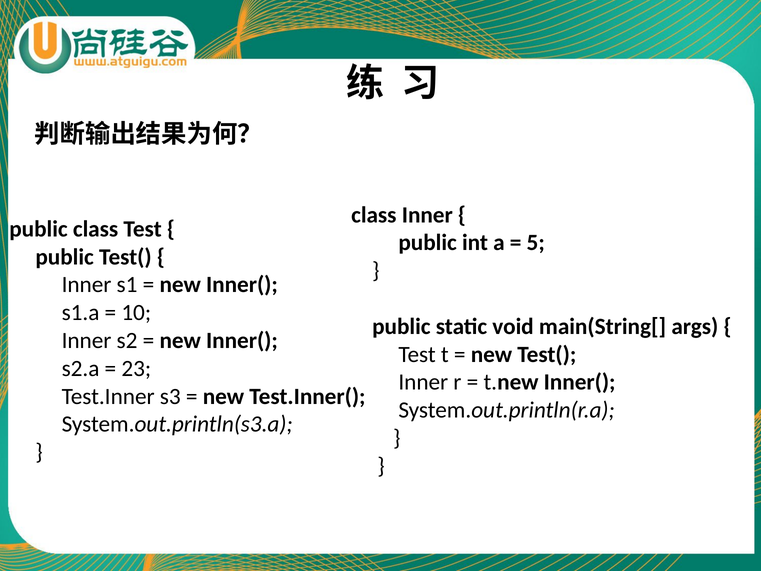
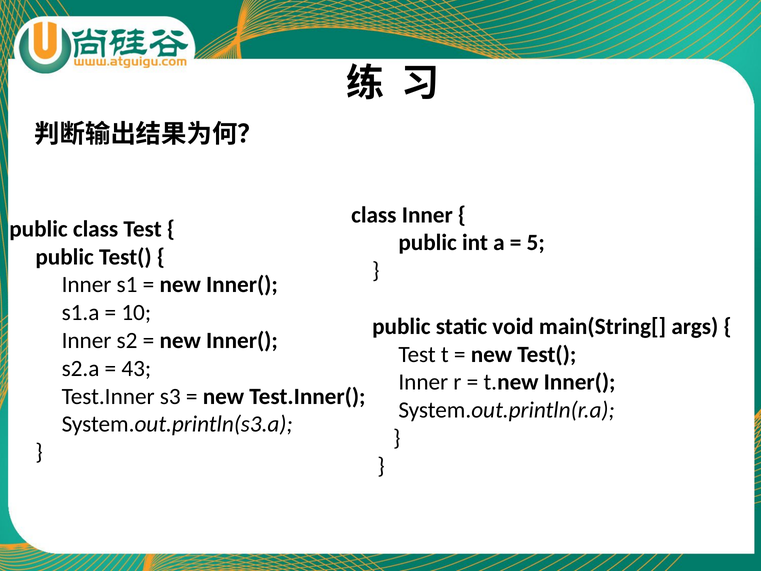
23: 23 -> 43
